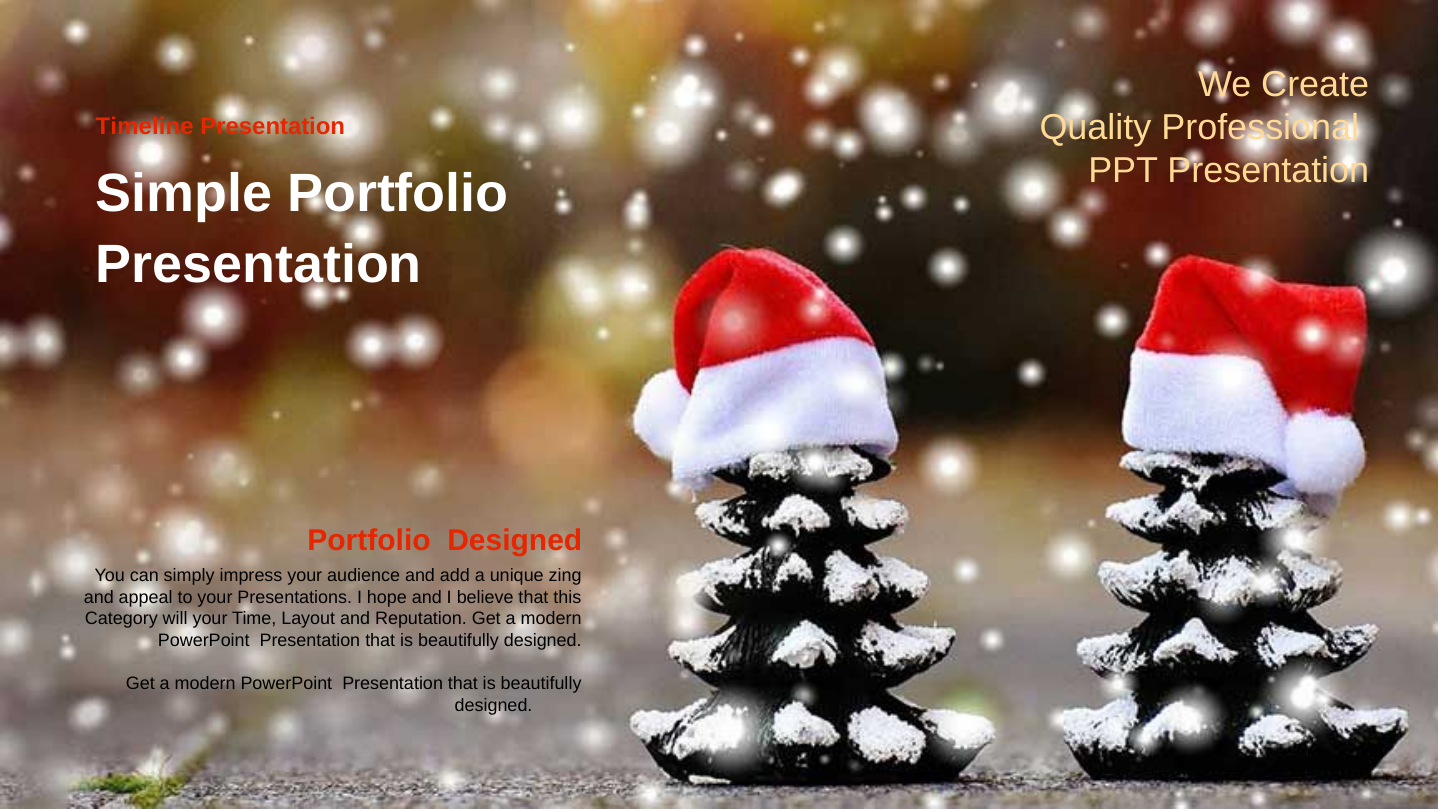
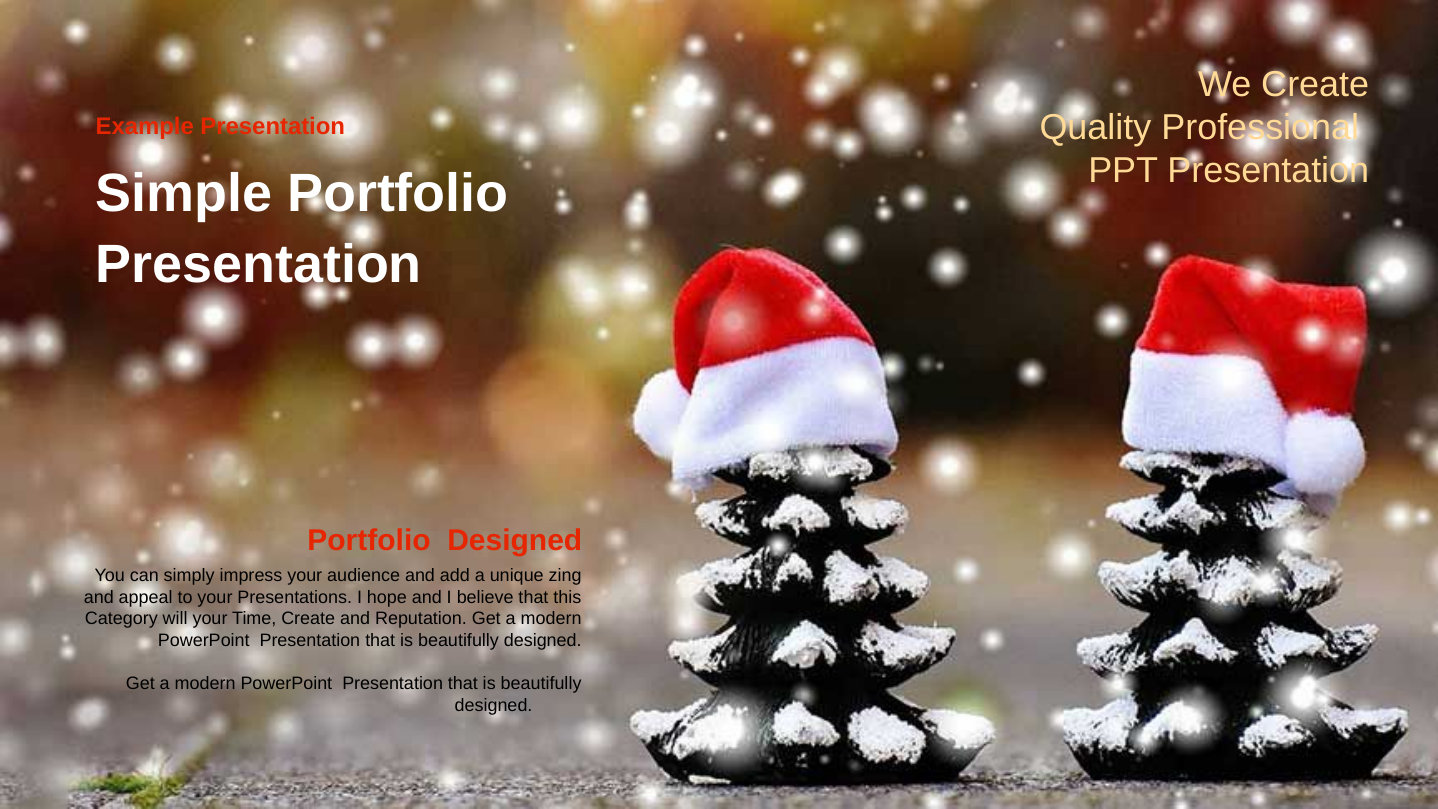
Timeline: Timeline -> Example
Time Layout: Layout -> Create
